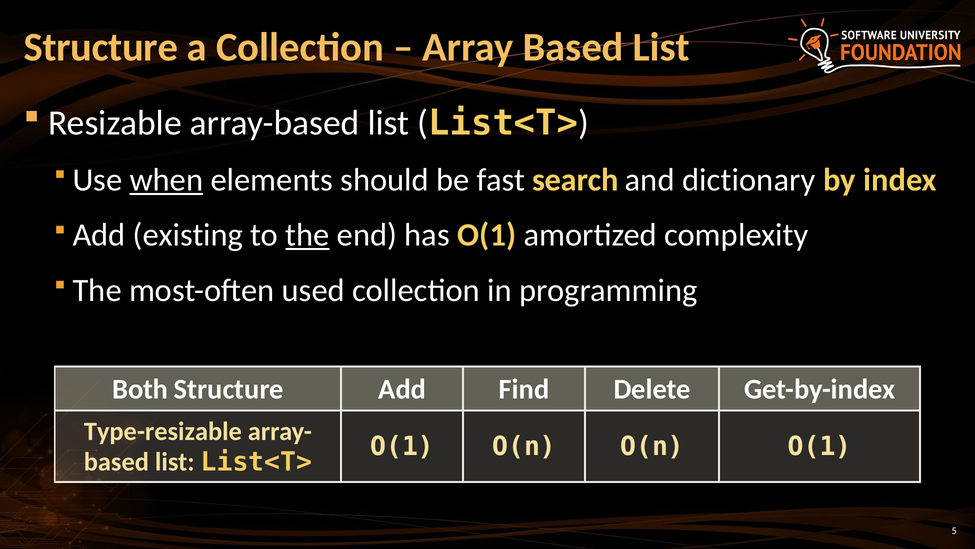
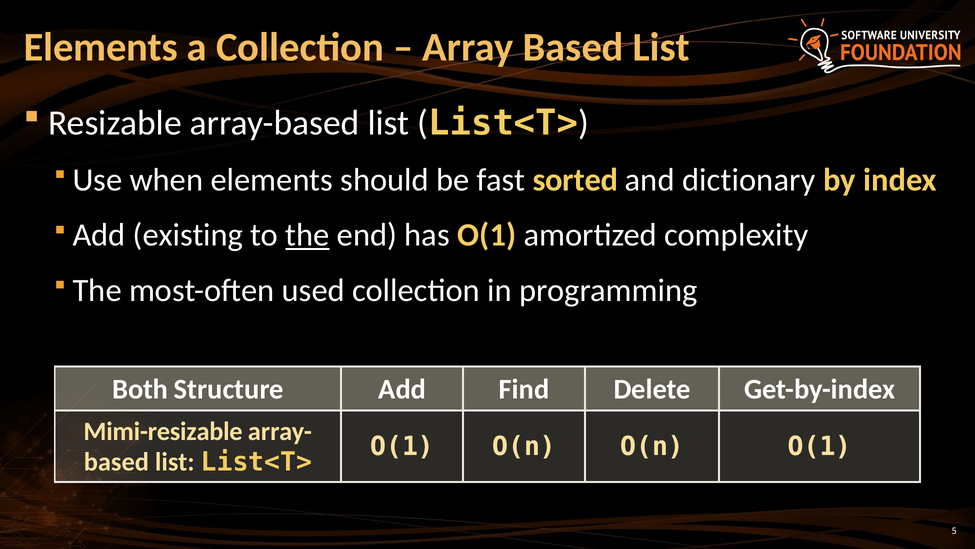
Structure at (101, 47): Structure -> Elements
when underline: present -> none
search: search -> sorted
Type-resizable: Type-resizable -> Mimi-resizable
